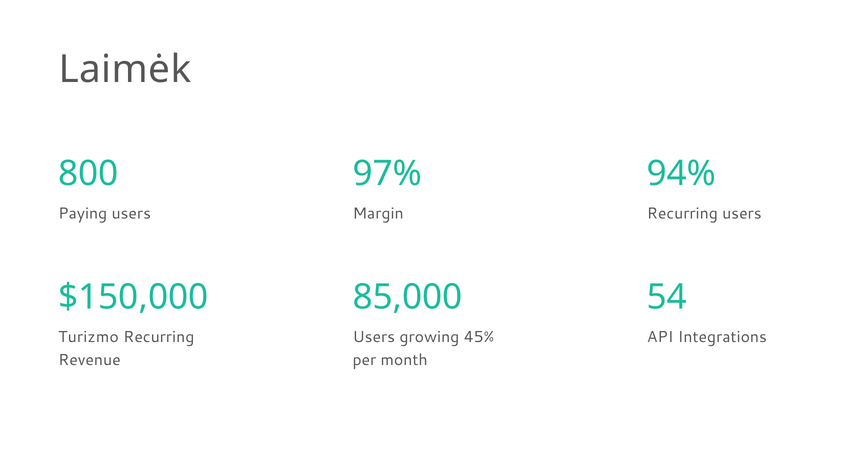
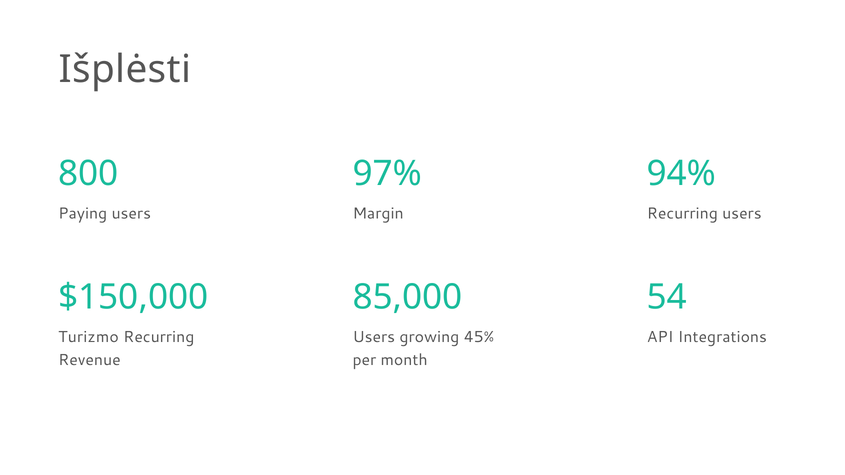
Laimėk: Laimėk -> Išplėsti
